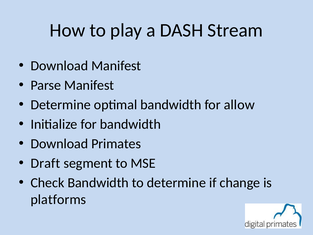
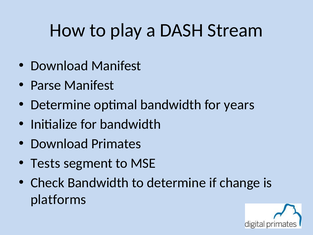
allow: allow -> years
Draft: Draft -> Tests
